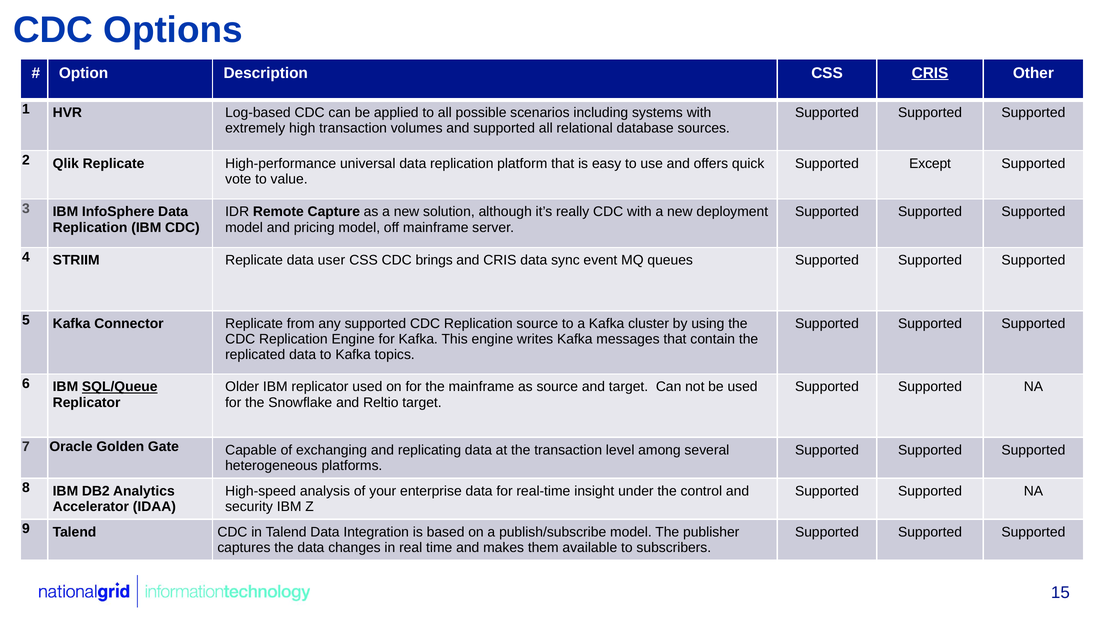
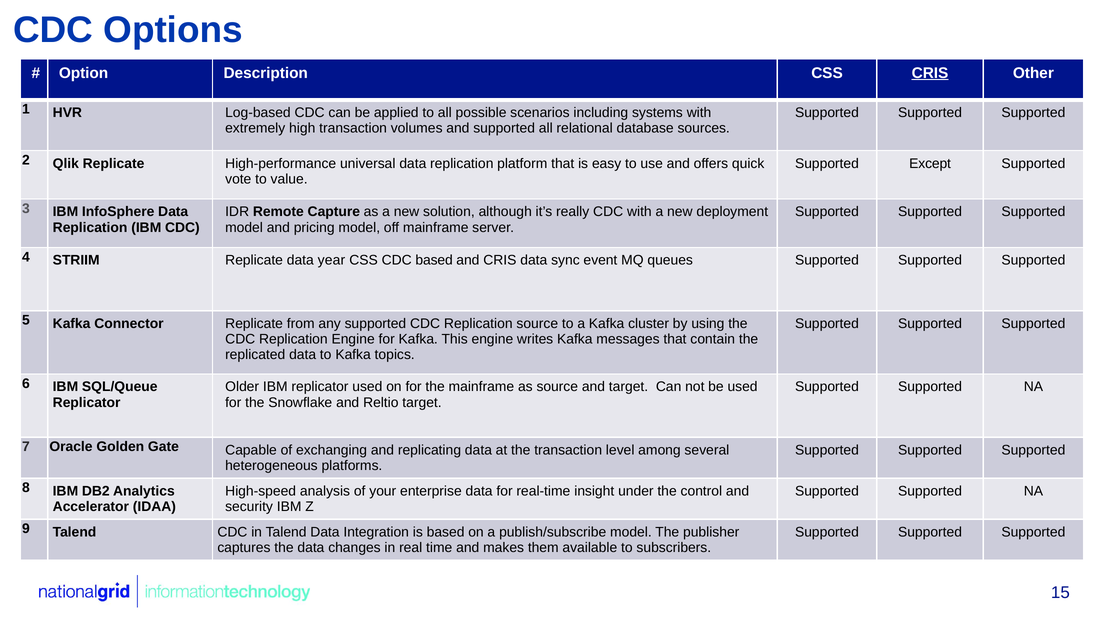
user: user -> year
CDC brings: brings -> based
SQL/Queue underline: present -> none
